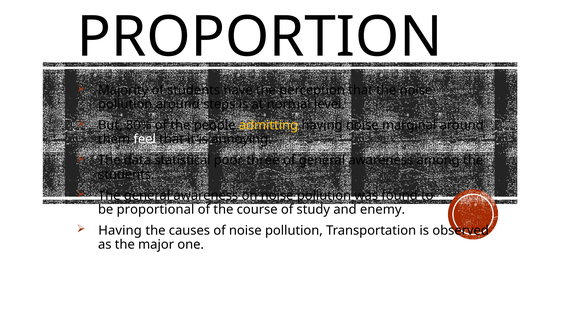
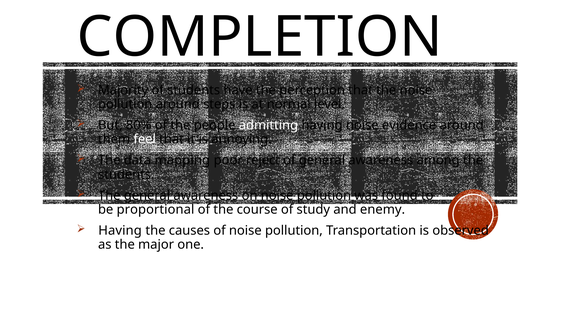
PROPORTION: PROPORTION -> COMPLETION
admitting colour: yellow -> white
marginal: marginal -> evidence
statistical: statistical -> mapping
three: three -> reject
